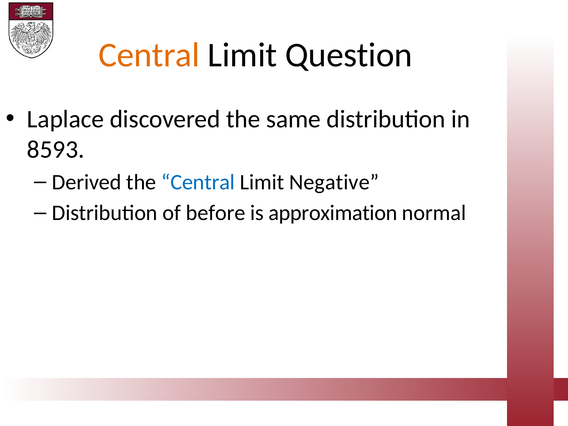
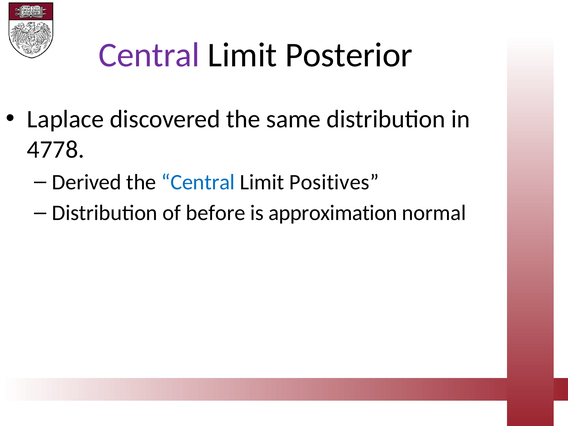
Central at (149, 55) colour: orange -> purple
Question: Question -> Posterior
8593: 8593 -> 4778
Negative: Negative -> Positives
